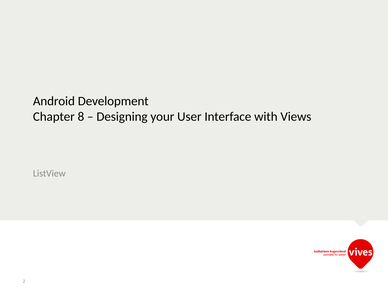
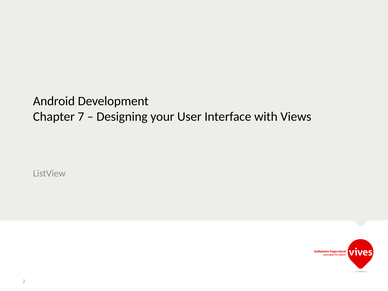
8: 8 -> 7
